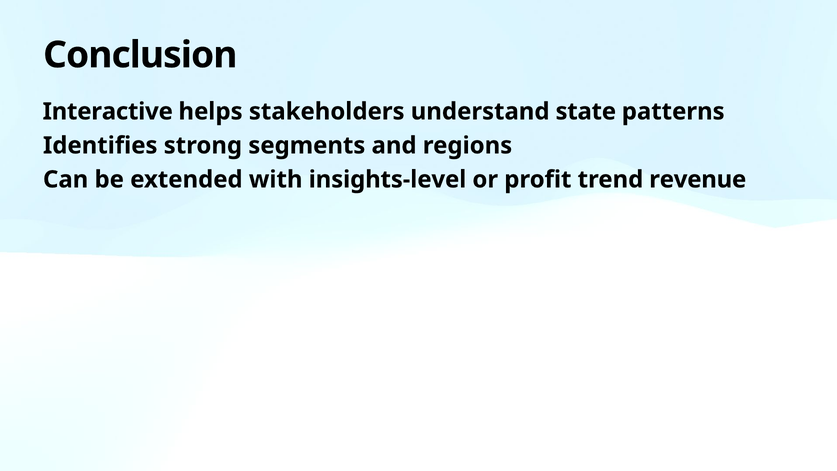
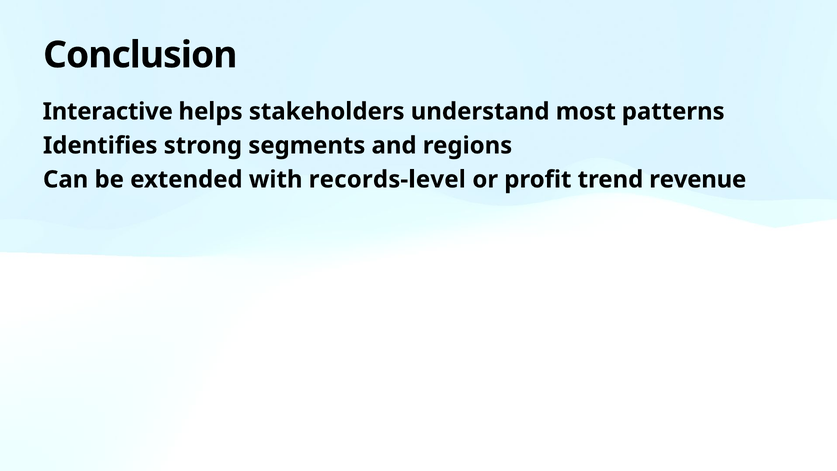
state: state -> most
insights-level: insights-level -> records-level
